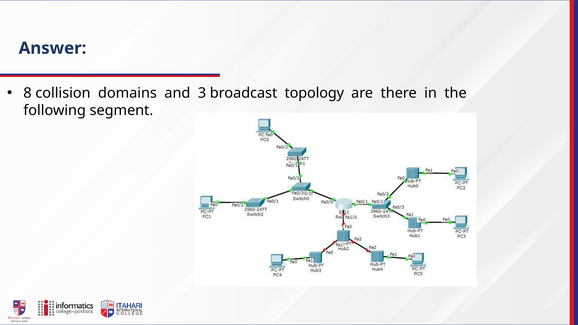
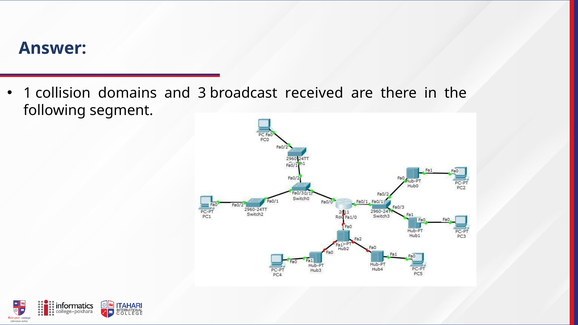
8: 8 -> 1
topology: topology -> received
